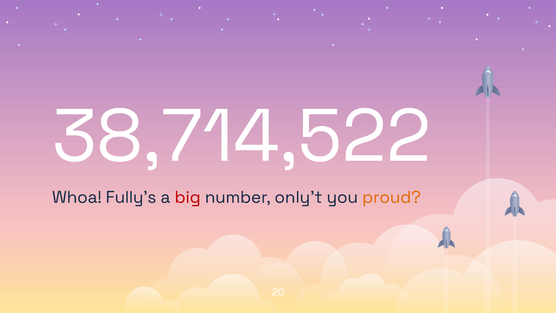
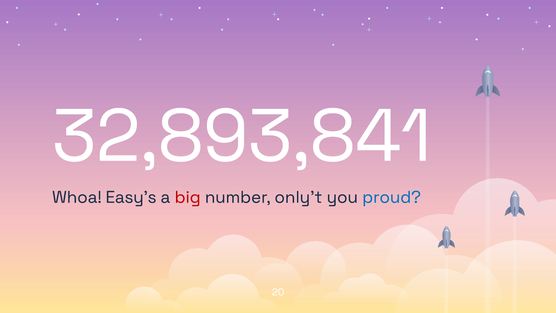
38,714,522: 38,714,522 -> 32,893,841
Fully’s: Fully’s -> Easy’s
proud colour: orange -> blue
